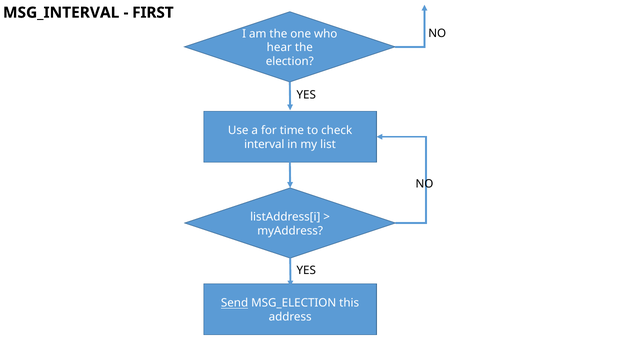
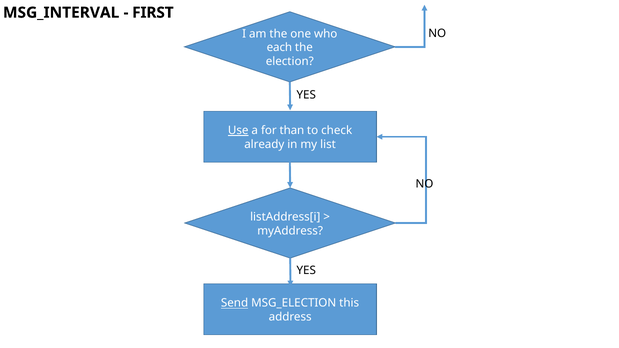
hear: hear -> each
Use underline: none -> present
time: time -> than
interval: interval -> already
